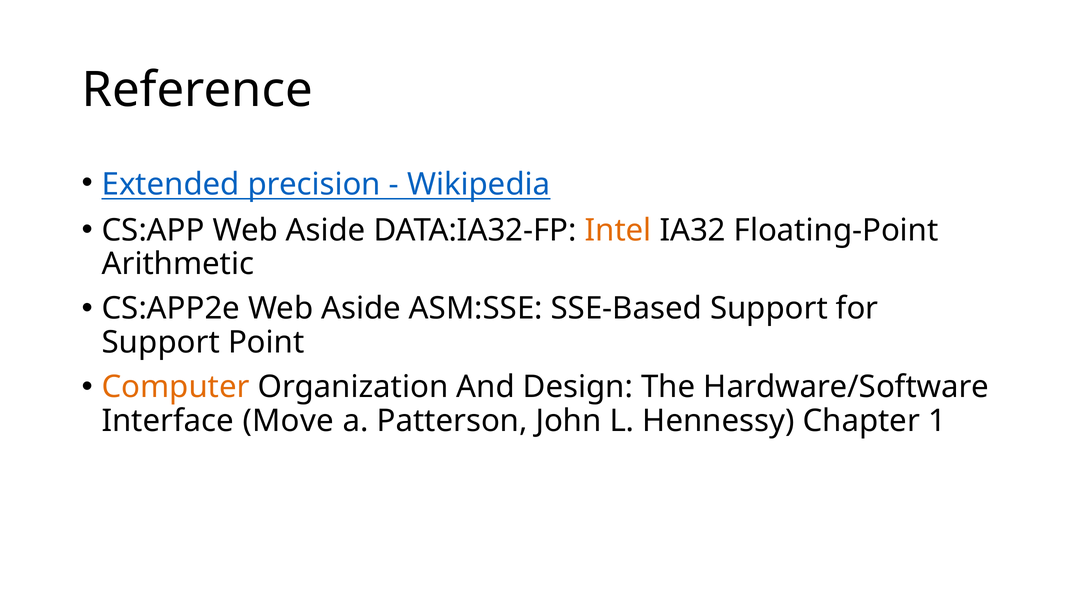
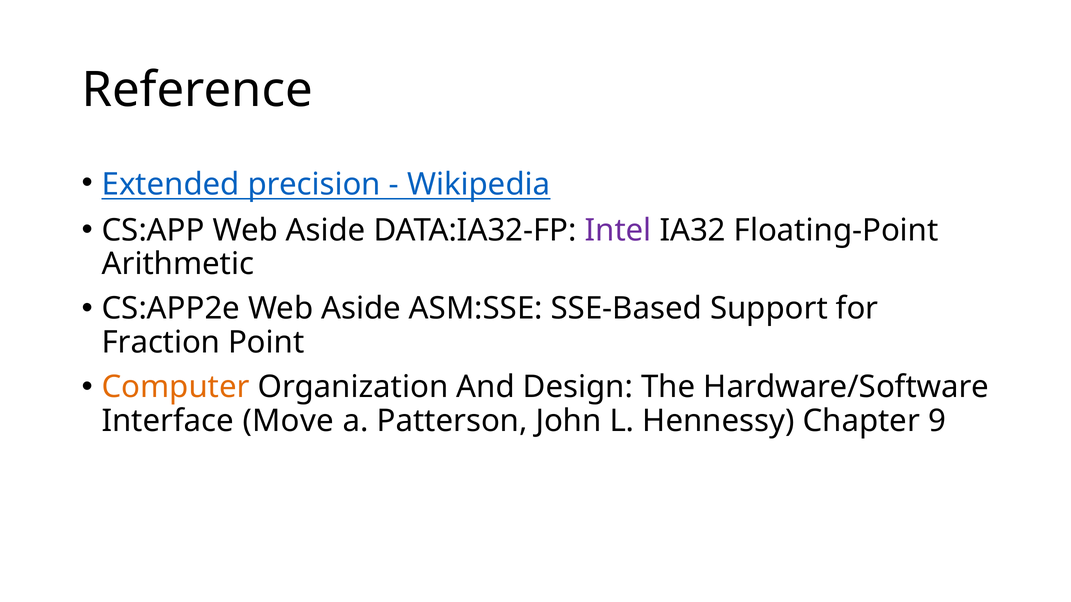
Intel colour: orange -> purple
Support at (161, 343): Support -> Fraction
1: 1 -> 9
